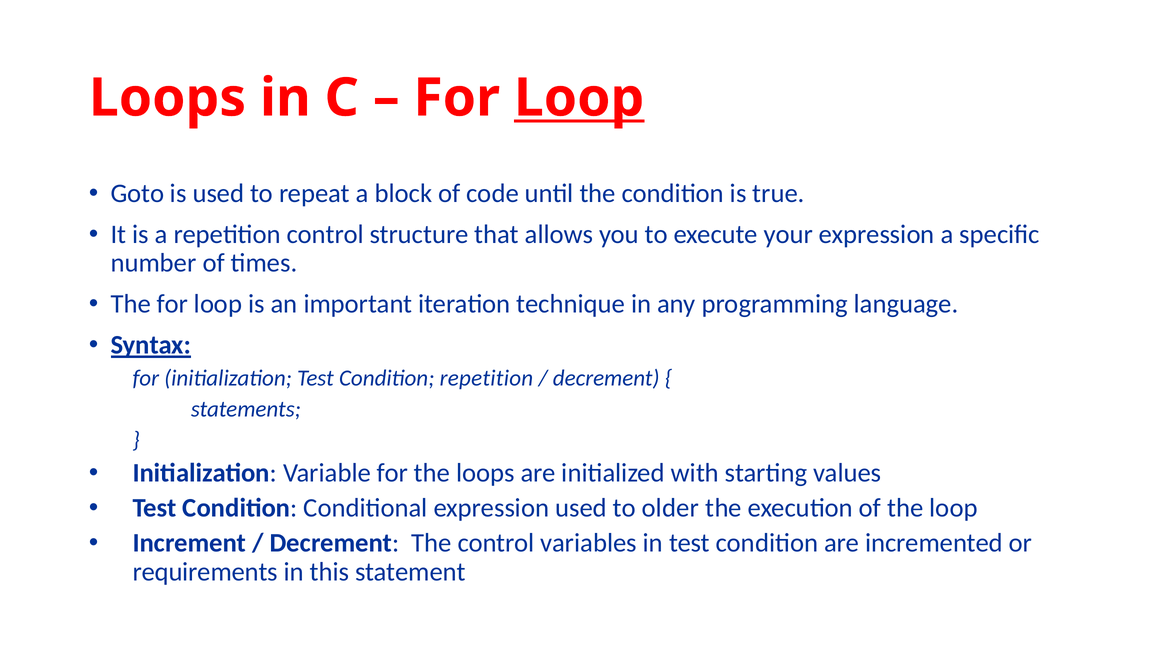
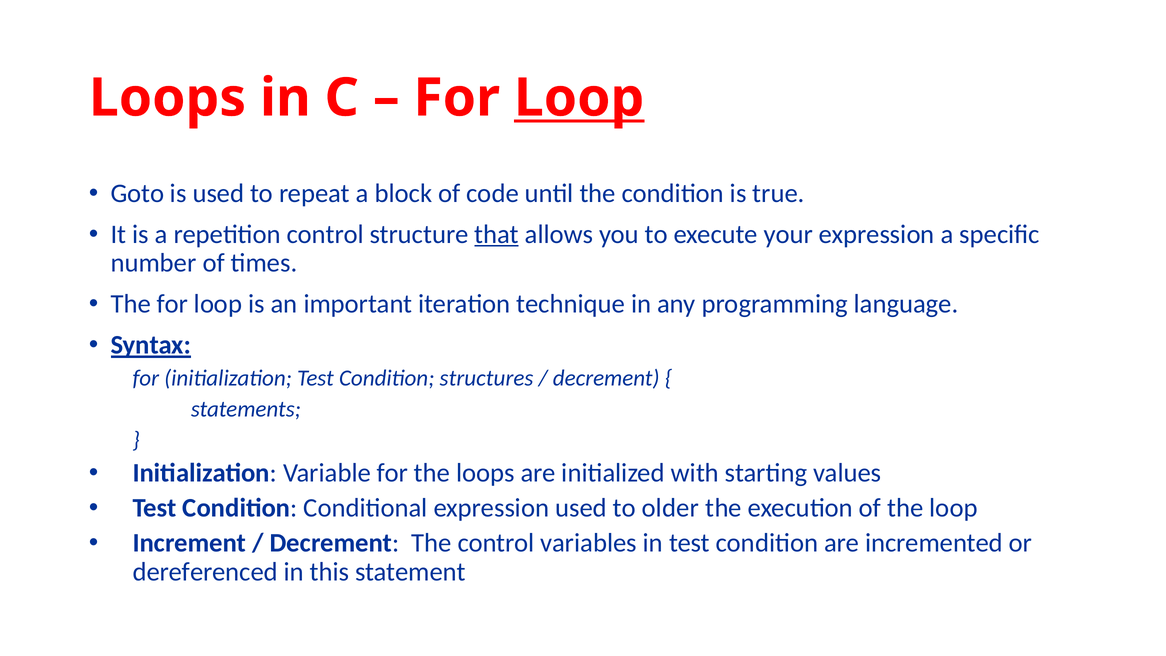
that underline: none -> present
Condition repetition: repetition -> structures
requirements: requirements -> dereferenced
